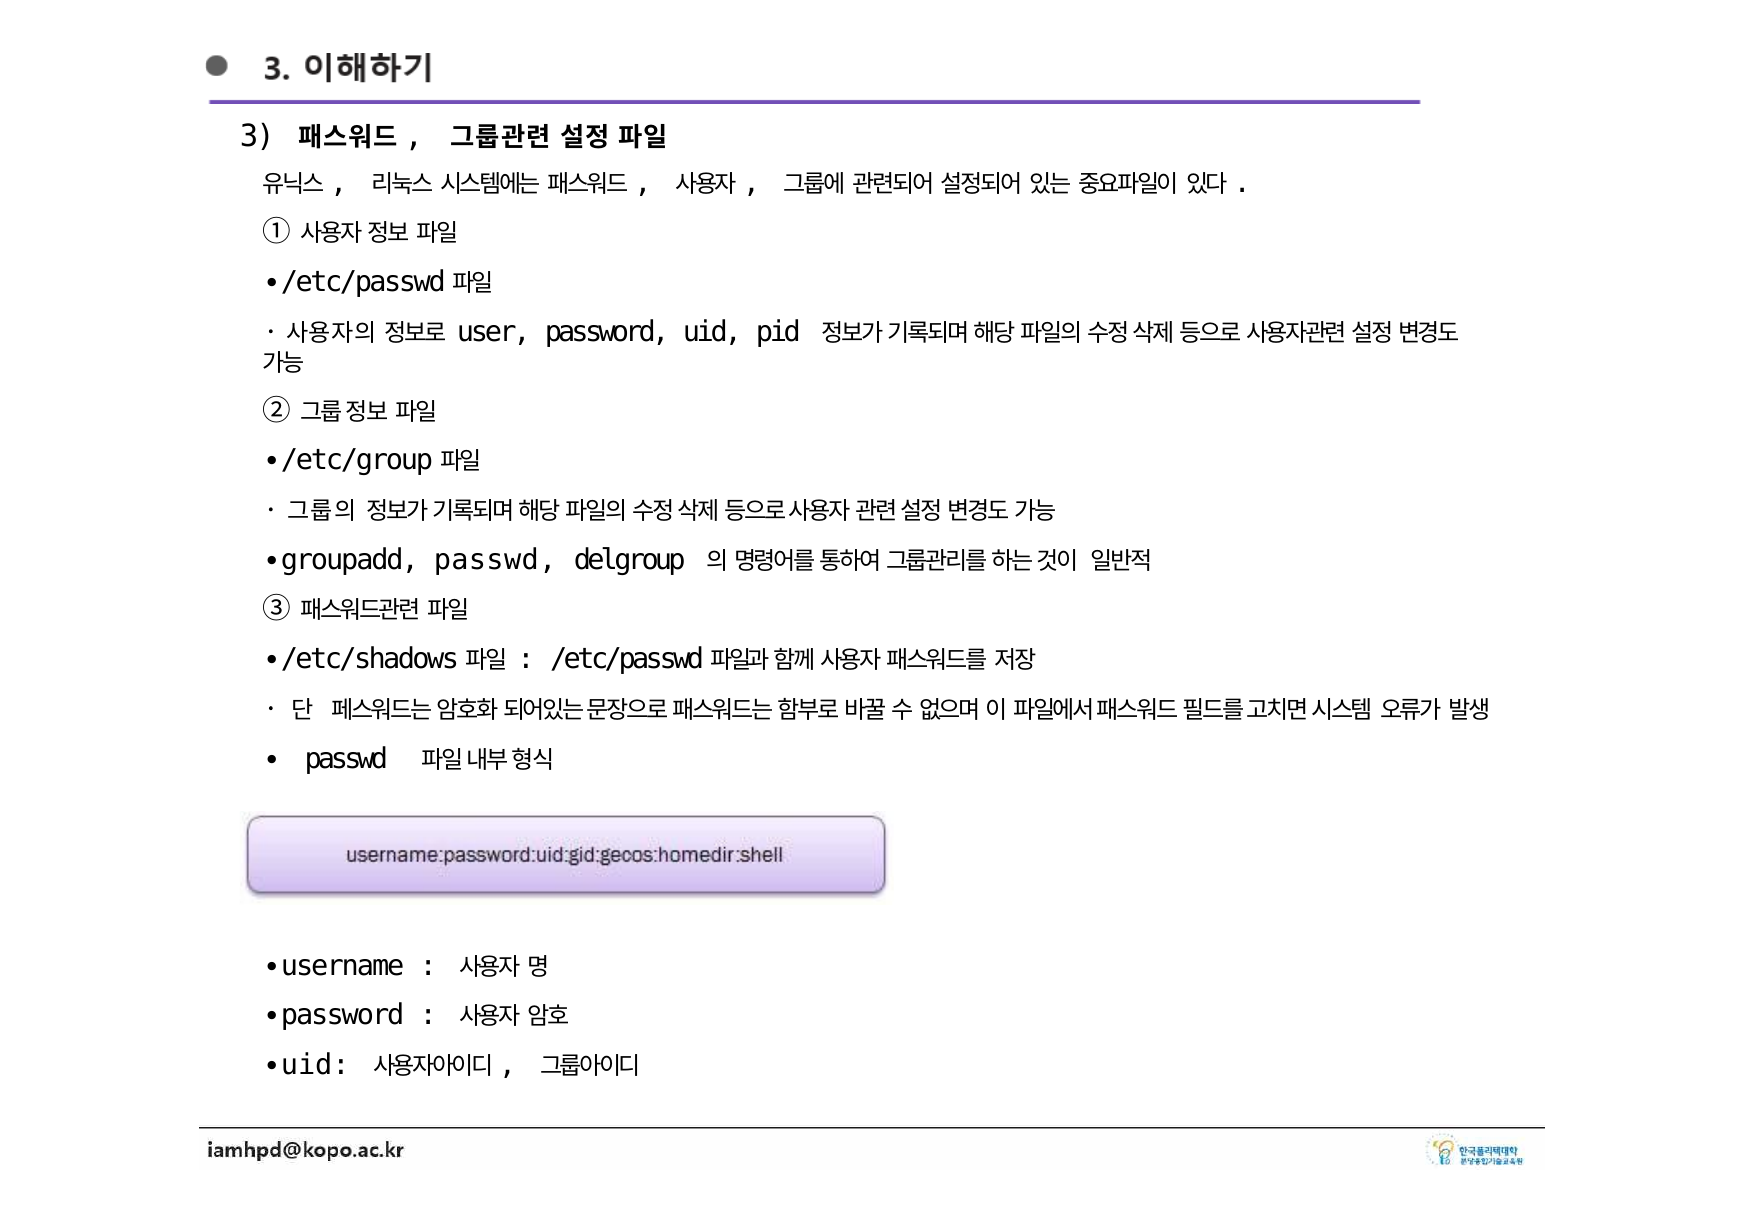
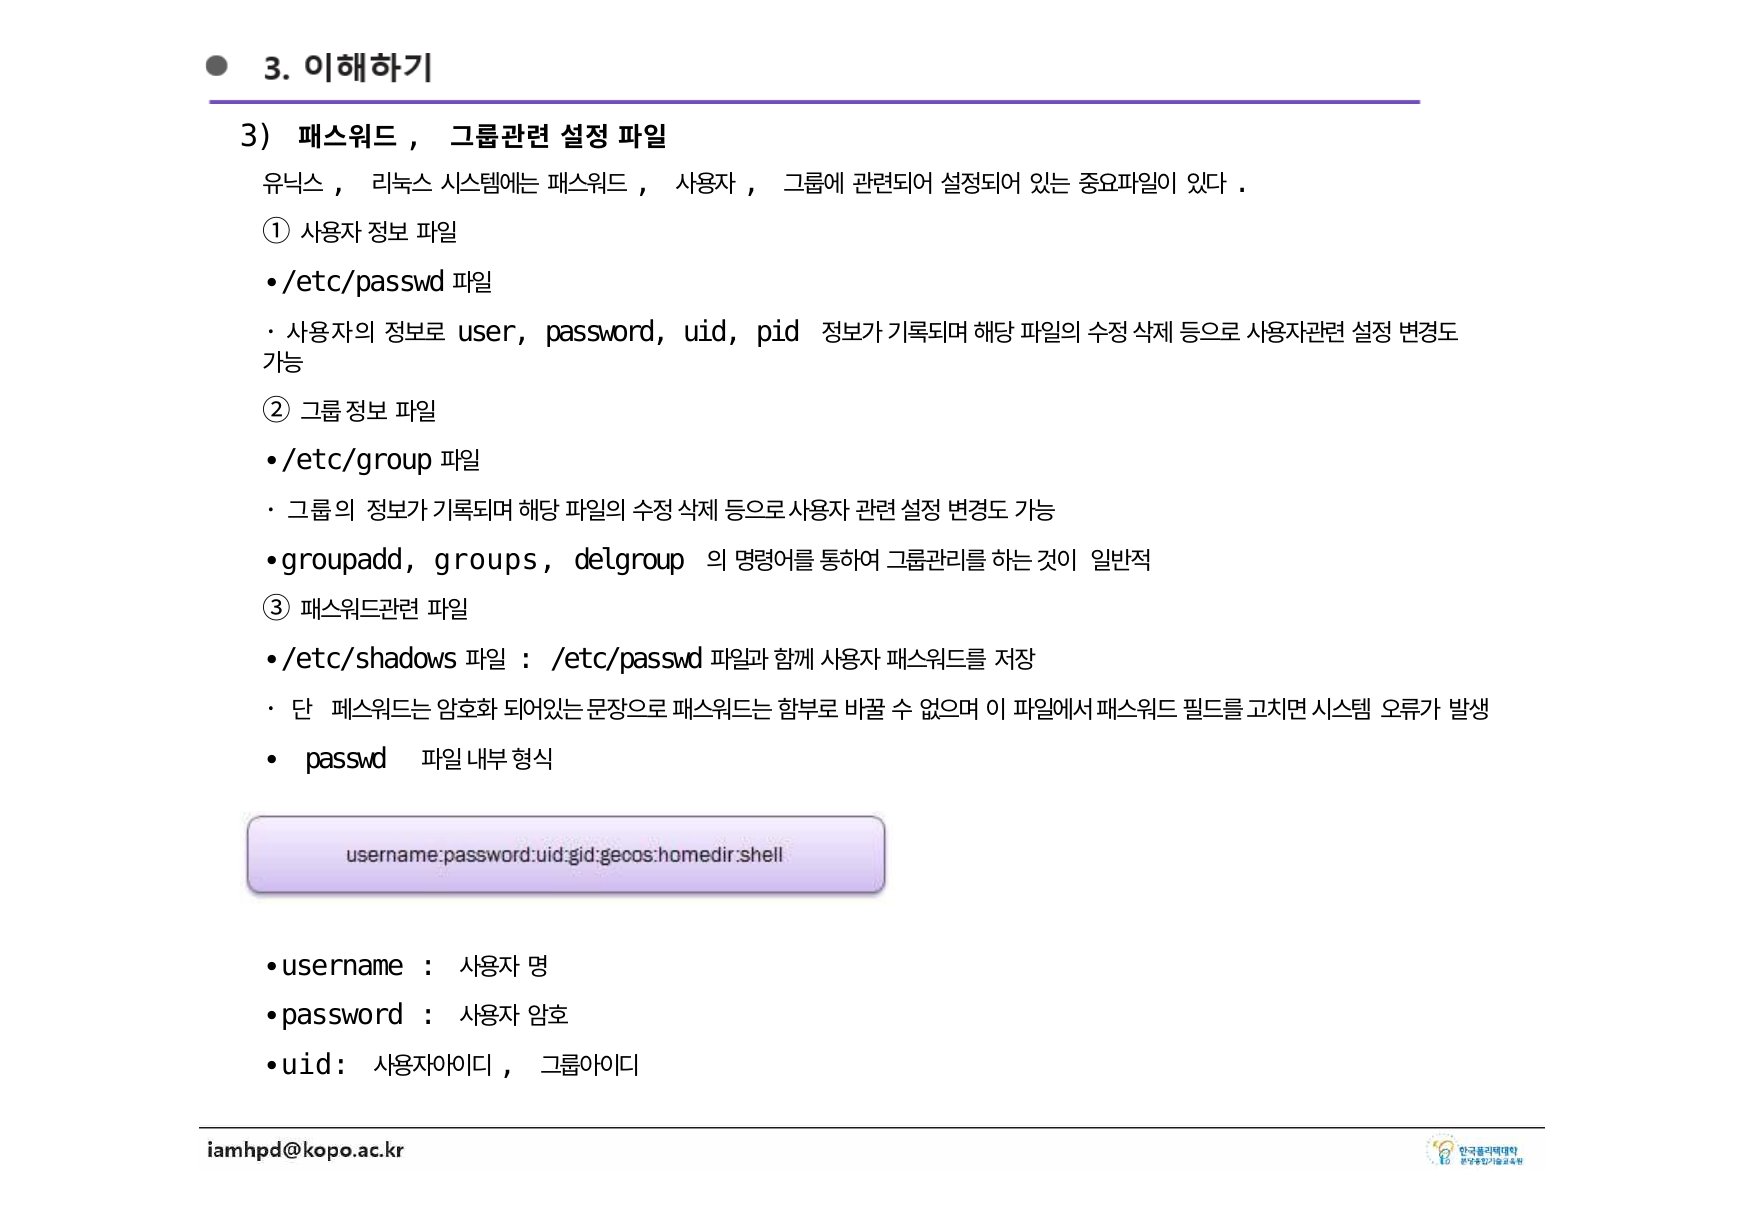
∙groupadd passwd: passwd -> groups
